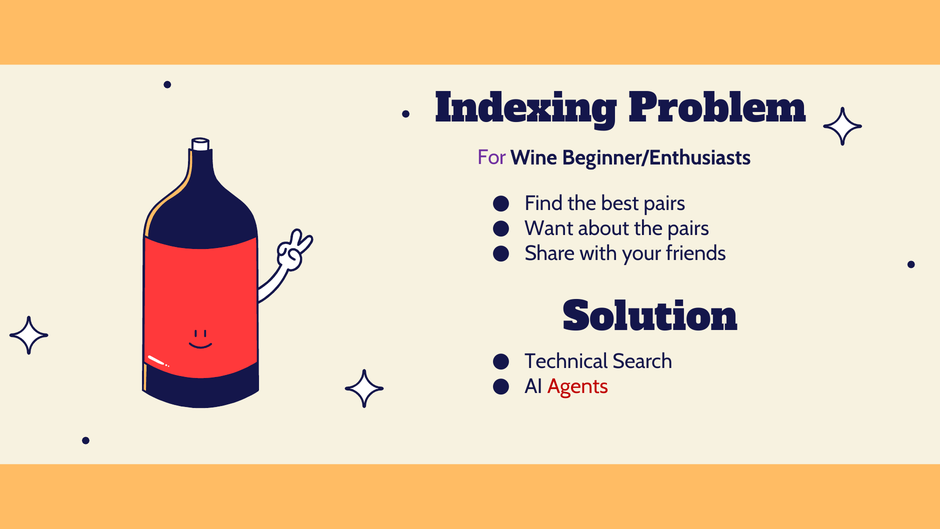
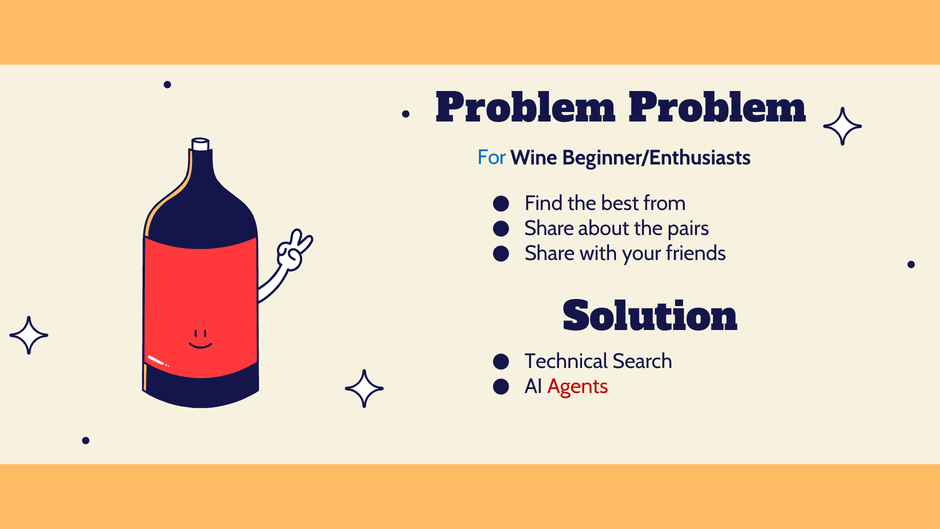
Indexing at (526, 109): Indexing -> Problem
For colour: purple -> blue
best pairs: pairs -> from
Want at (549, 228): Want -> Share
